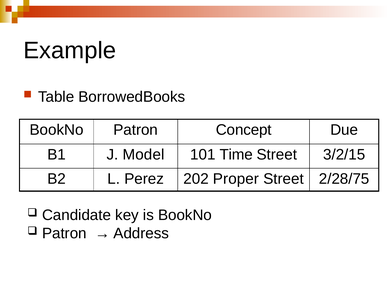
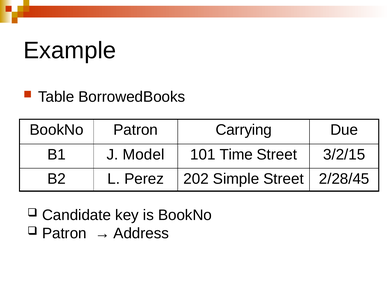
Concept: Concept -> Carrying
Proper: Proper -> Simple
2/28/75: 2/28/75 -> 2/28/45
